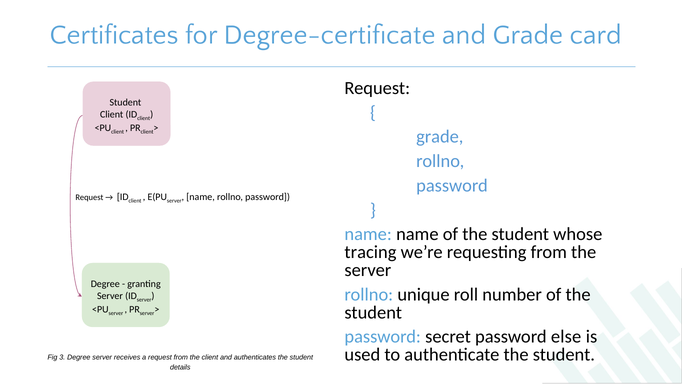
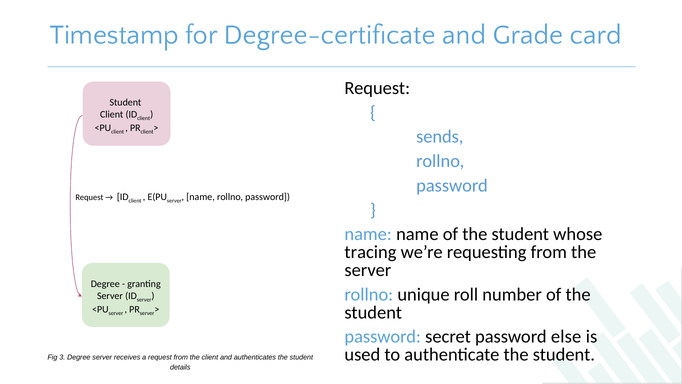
Certificates: Certificates -> Timestamp
grade at (440, 137): grade -> sends
